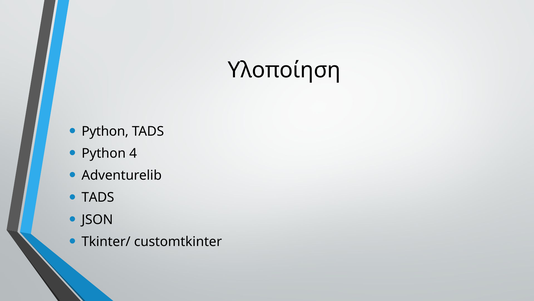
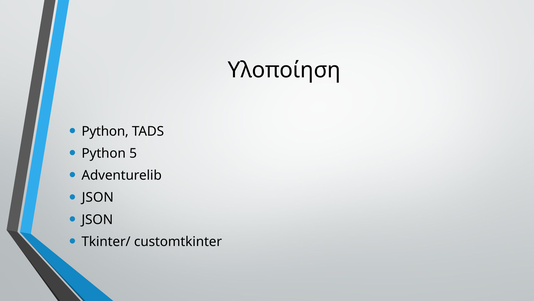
4: 4 -> 5
TADS at (98, 197): TADS -> JSON
